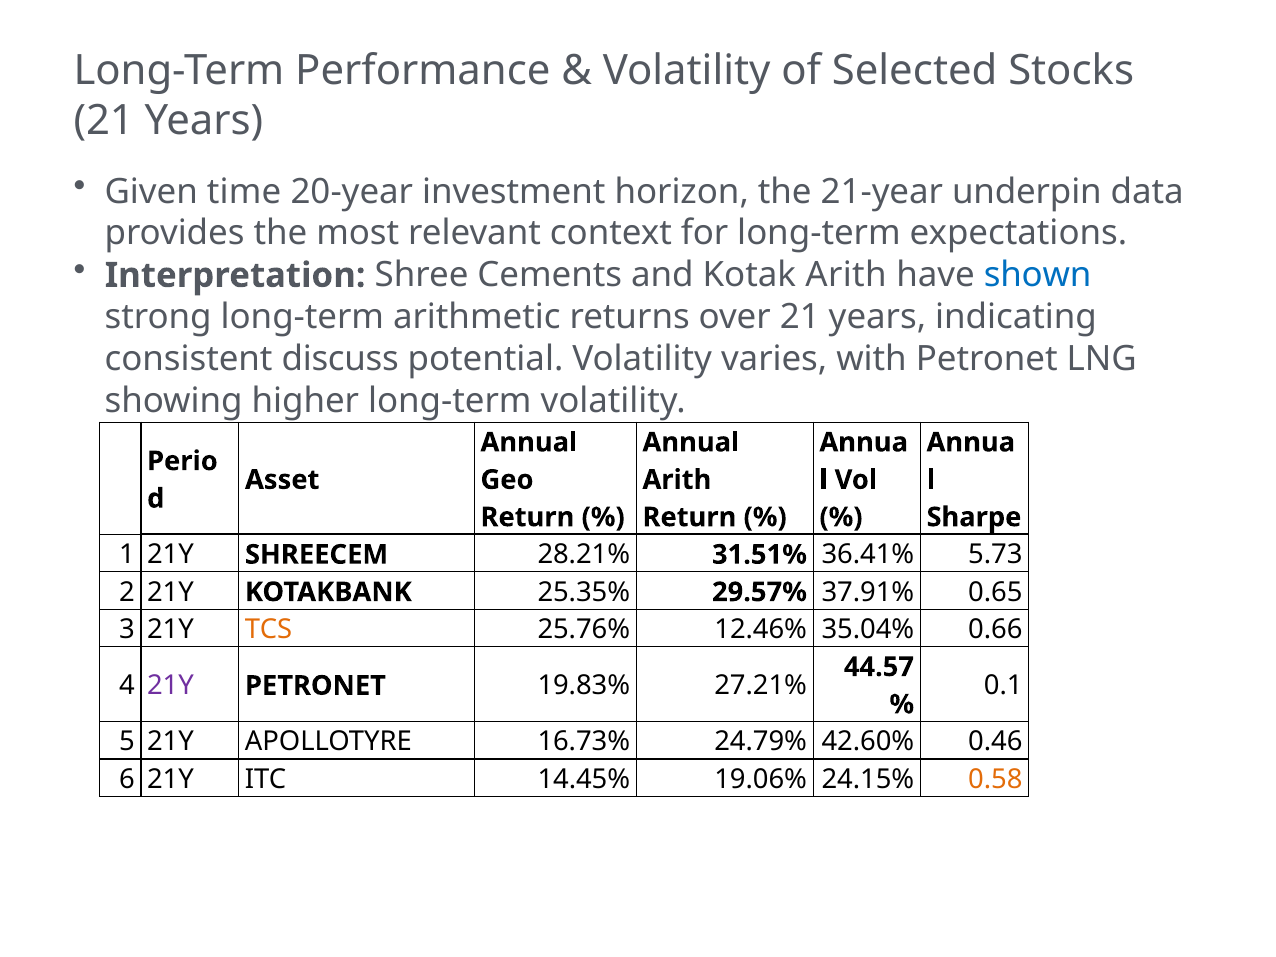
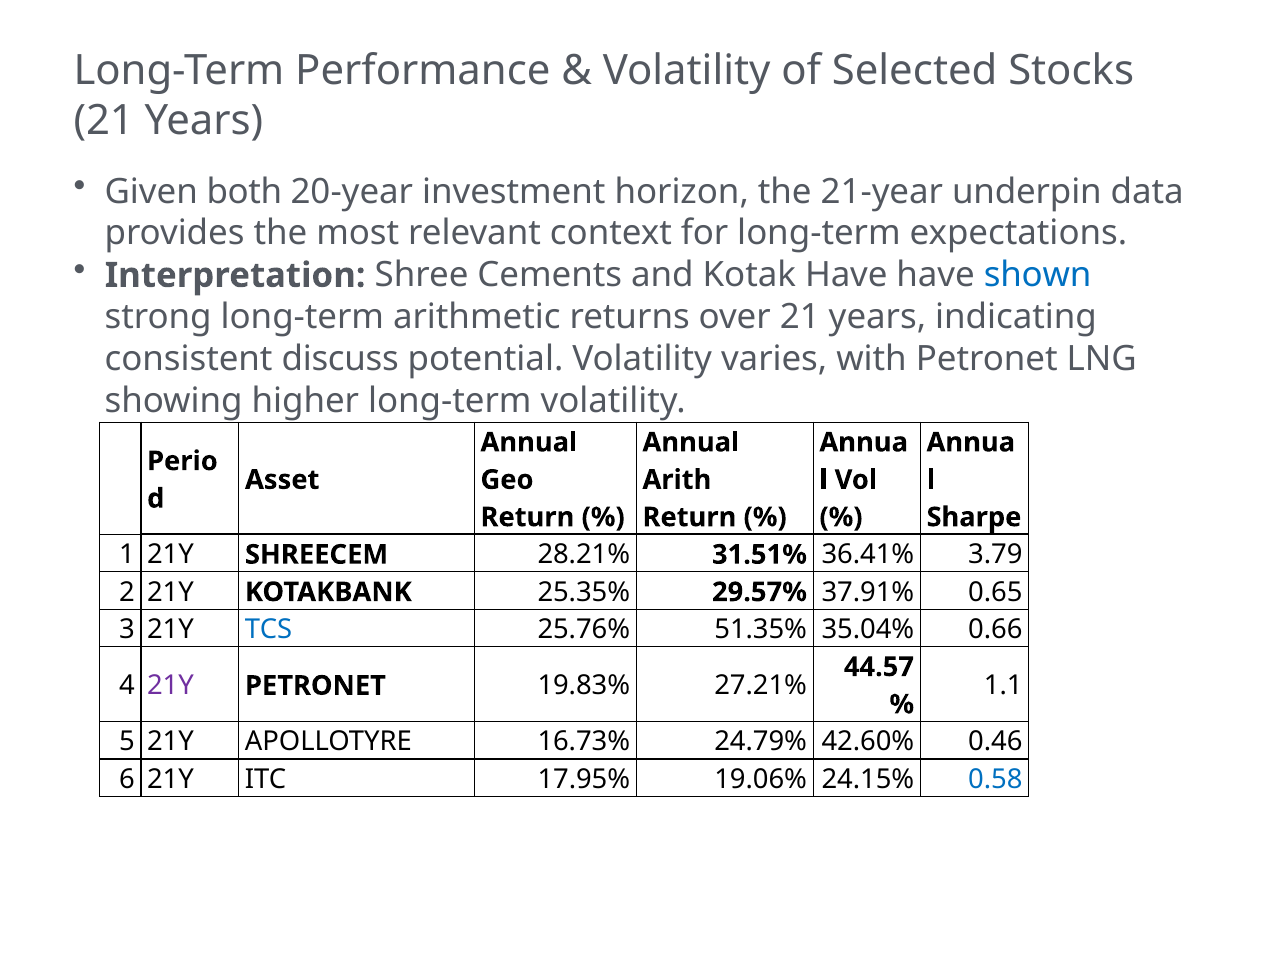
time: time -> both
Kotak Arith: Arith -> Have
5.73: 5.73 -> 3.79
TCS colour: orange -> blue
12.46%: 12.46% -> 51.35%
0.1: 0.1 -> 1.1
14.45%: 14.45% -> 17.95%
0.58 colour: orange -> blue
